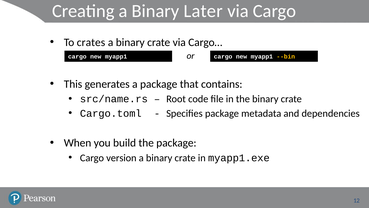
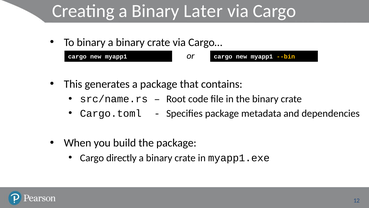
To crates: crates -> binary
version: version -> directly
